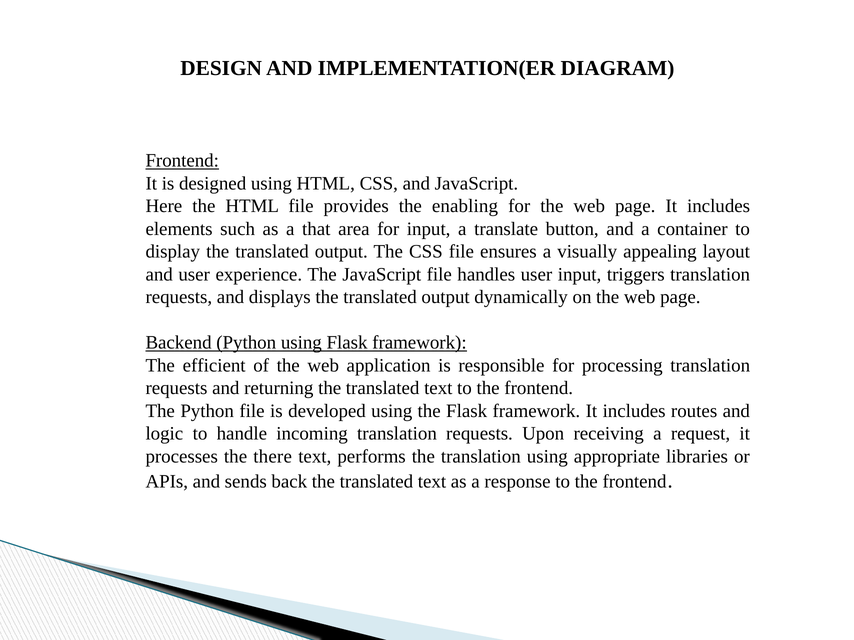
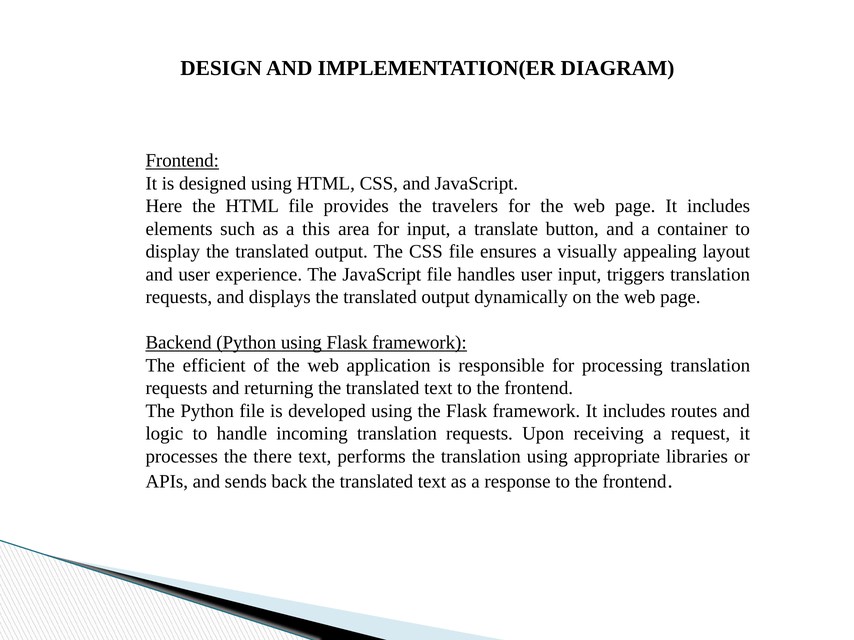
enabling: enabling -> travelers
that: that -> this
